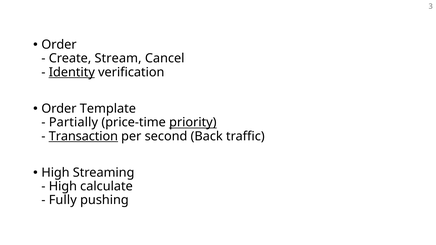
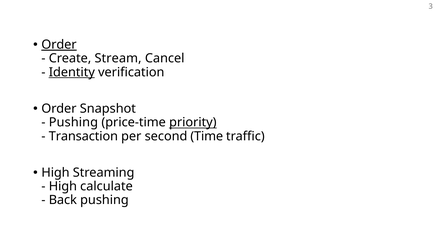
Order at (59, 45) underline: none -> present
Template: Template -> Snapshot
Partially at (73, 123): Partially -> Pushing
Transaction underline: present -> none
Back: Back -> Time
Fully: Fully -> Back
